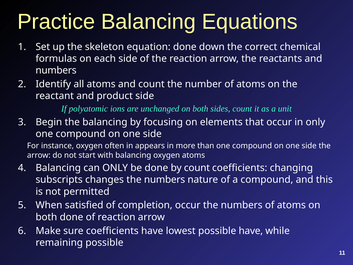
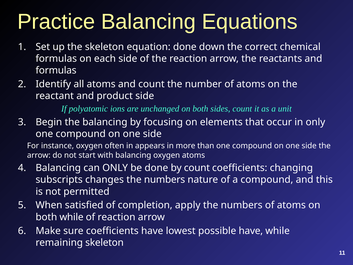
numbers at (56, 70): numbers -> formulas
completion occur: occur -> apply
both done: done -> while
remaining possible: possible -> skeleton
